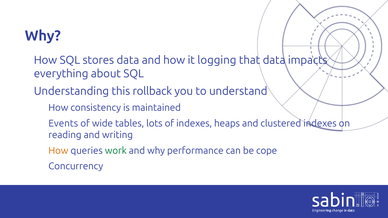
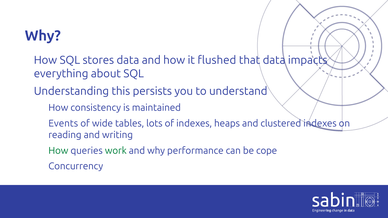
logging: logging -> flushed
rollback: rollback -> persists
How at (58, 151) colour: orange -> green
